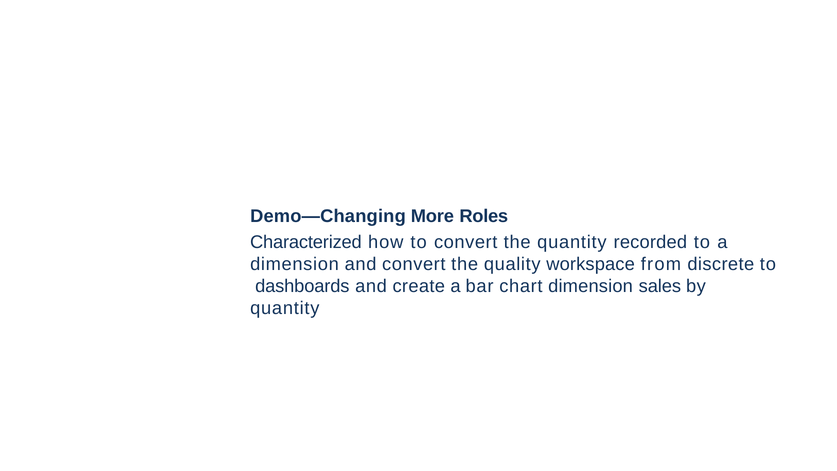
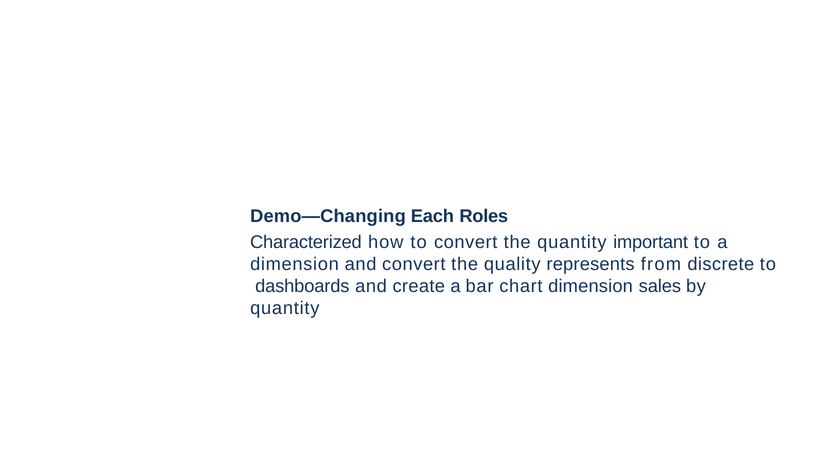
More: More -> Each
recorded: recorded -> important
workspace: workspace -> represents
